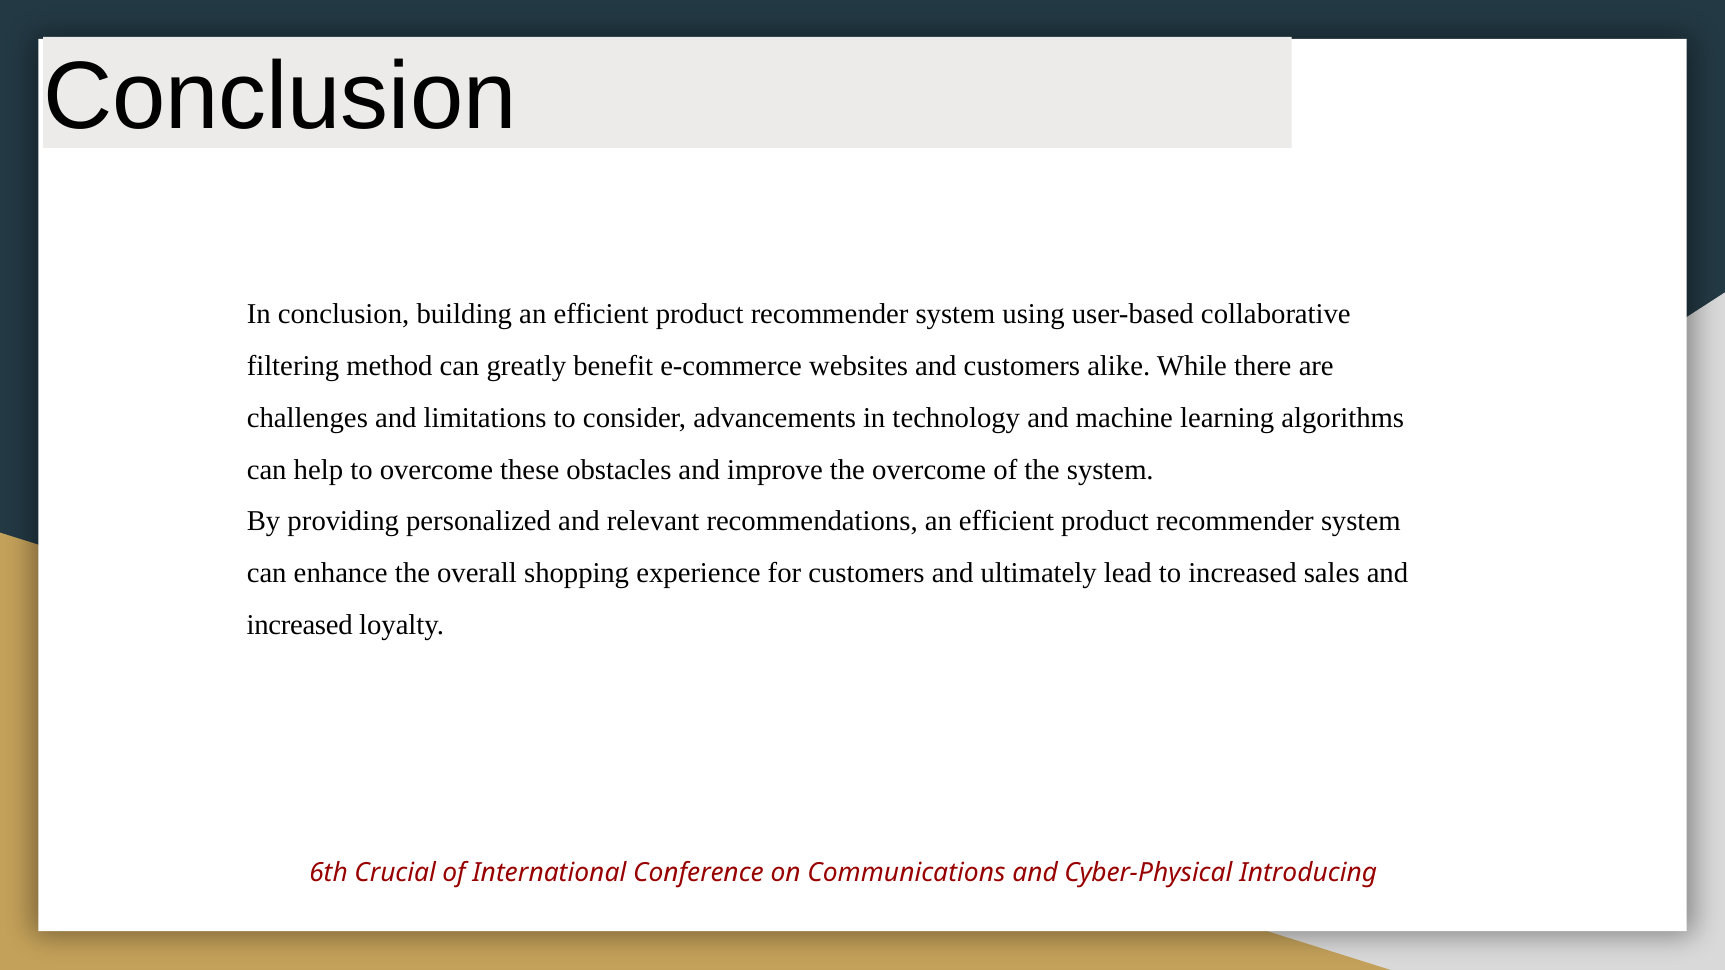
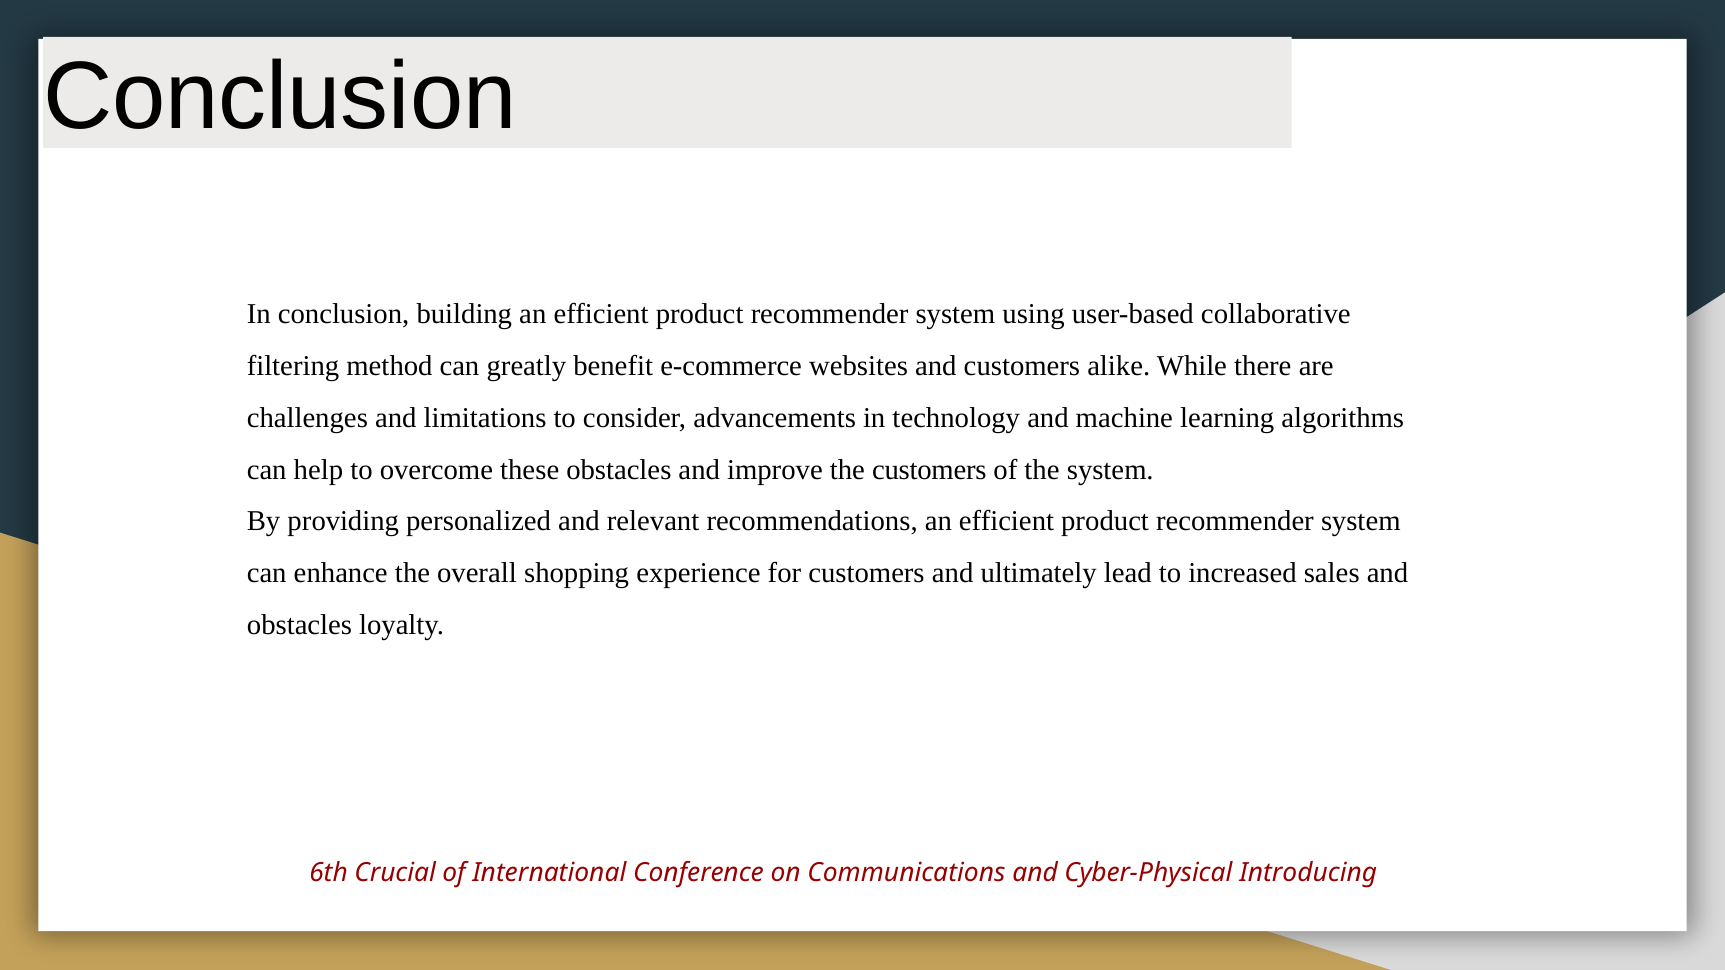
the overcome: overcome -> customers
increased at (300, 625): increased -> obstacles
